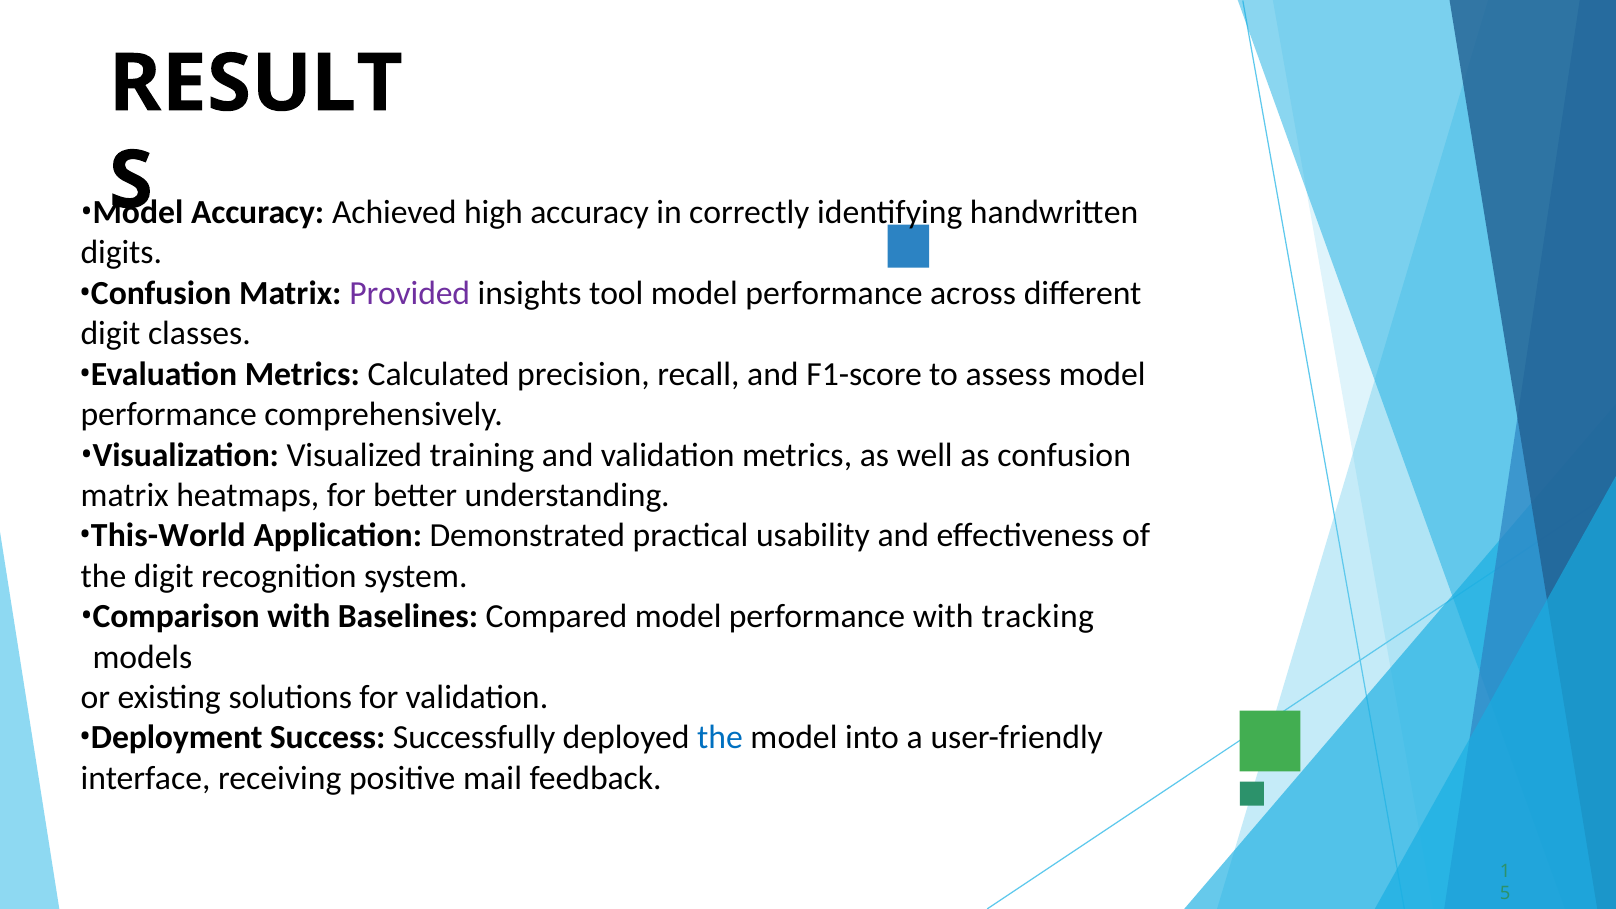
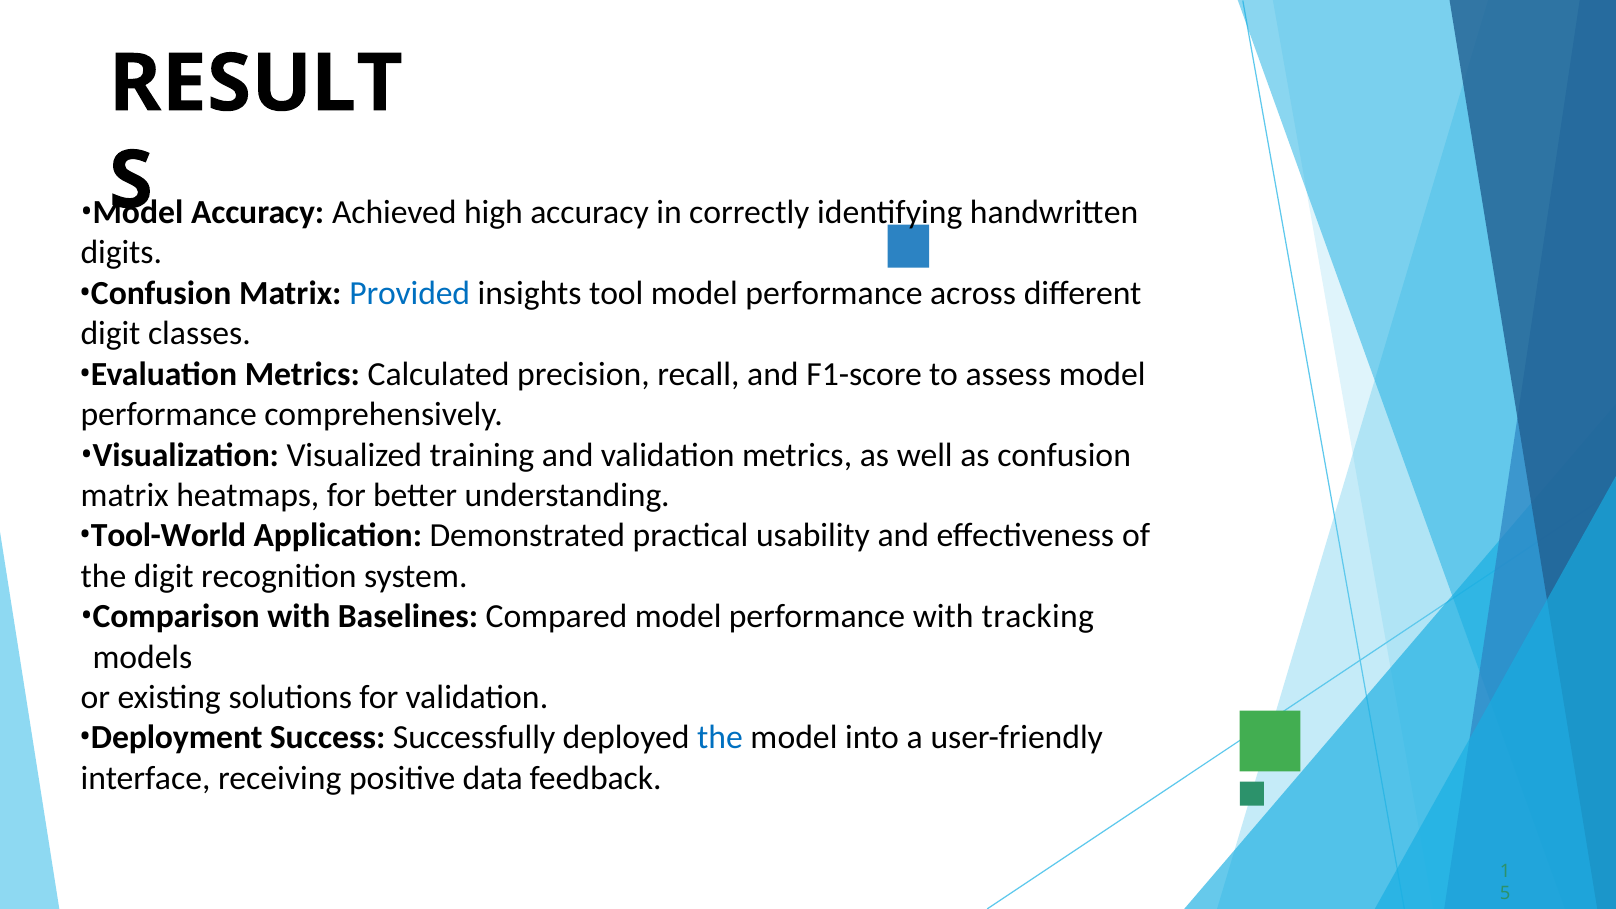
Provided colour: purple -> blue
This-World: This-World -> Tool-World
mail: mail -> data
